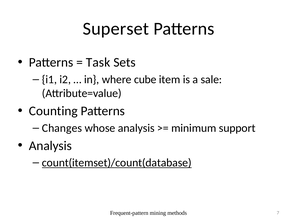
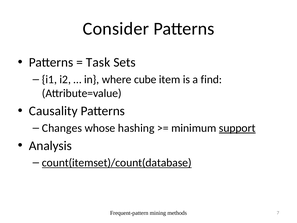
Superset: Superset -> Consider
sale: sale -> find
Counting: Counting -> Causality
whose analysis: analysis -> hashing
support underline: none -> present
